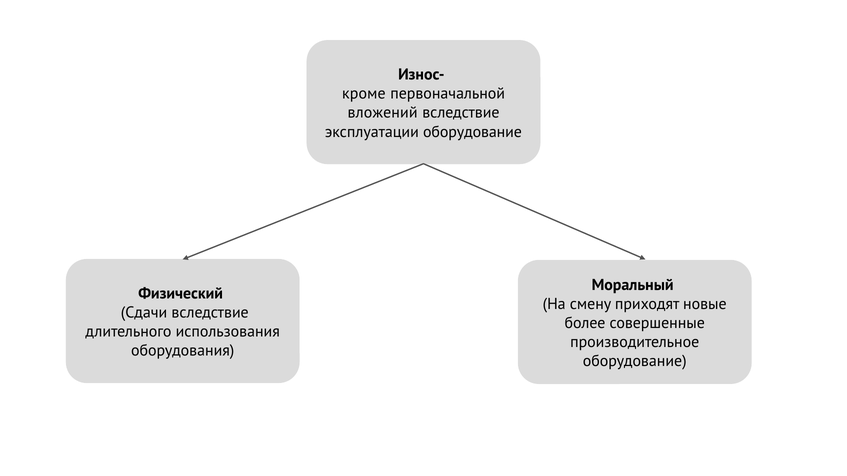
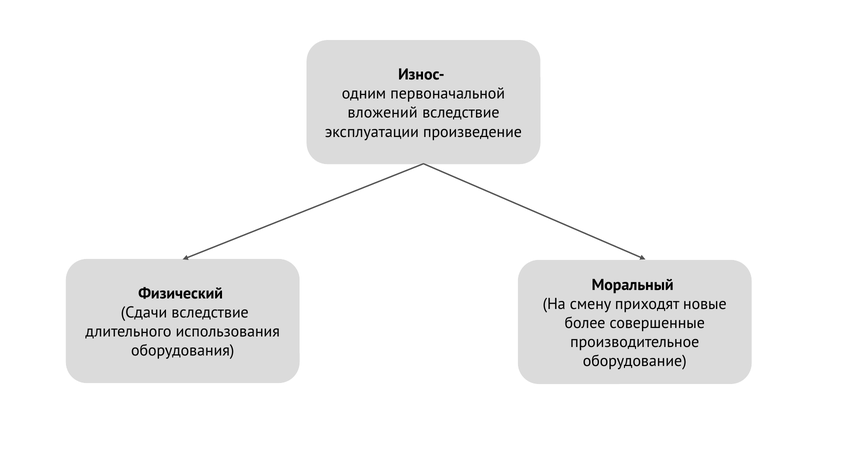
кроме: кроме -> одним
эксплуатации оборудование: оборудование -> произведение
